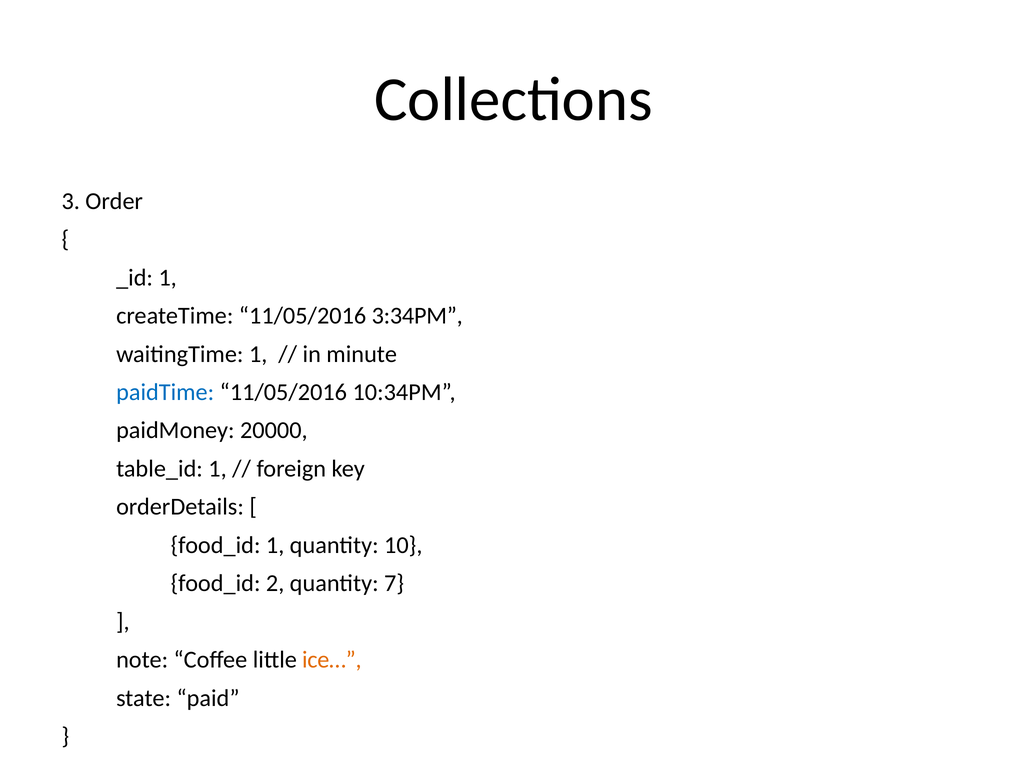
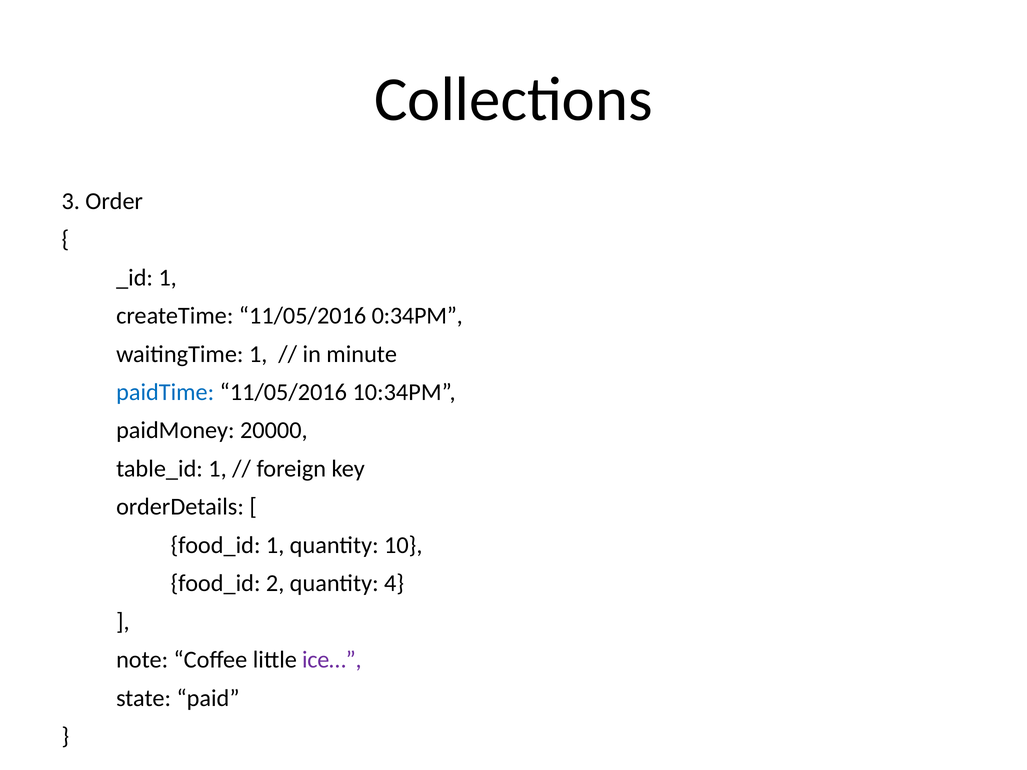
3:34PM: 3:34PM -> 0:34PM
7: 7 -> 4
ice… colour: orange -> purple
